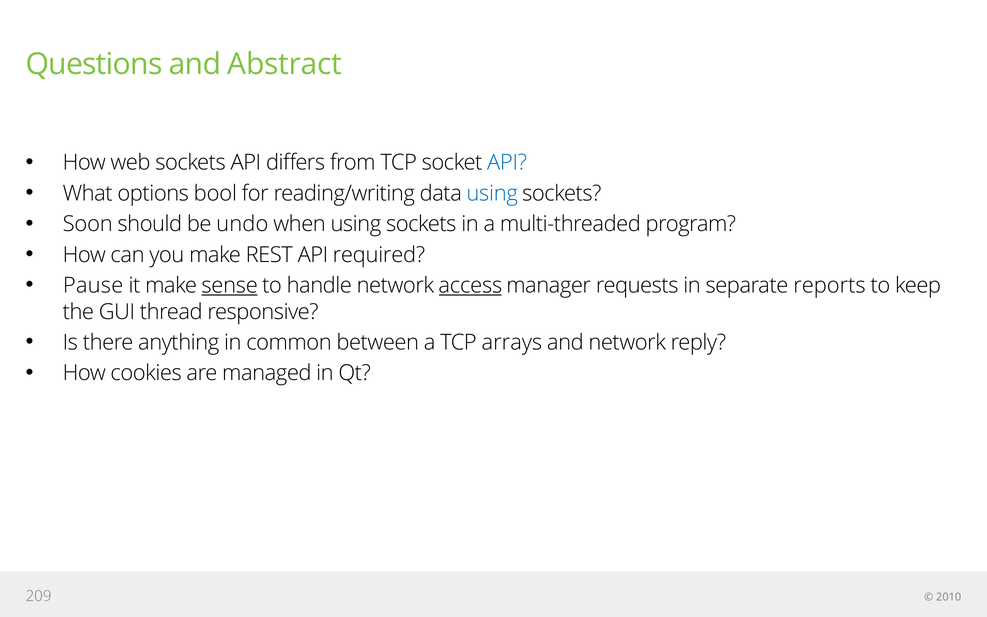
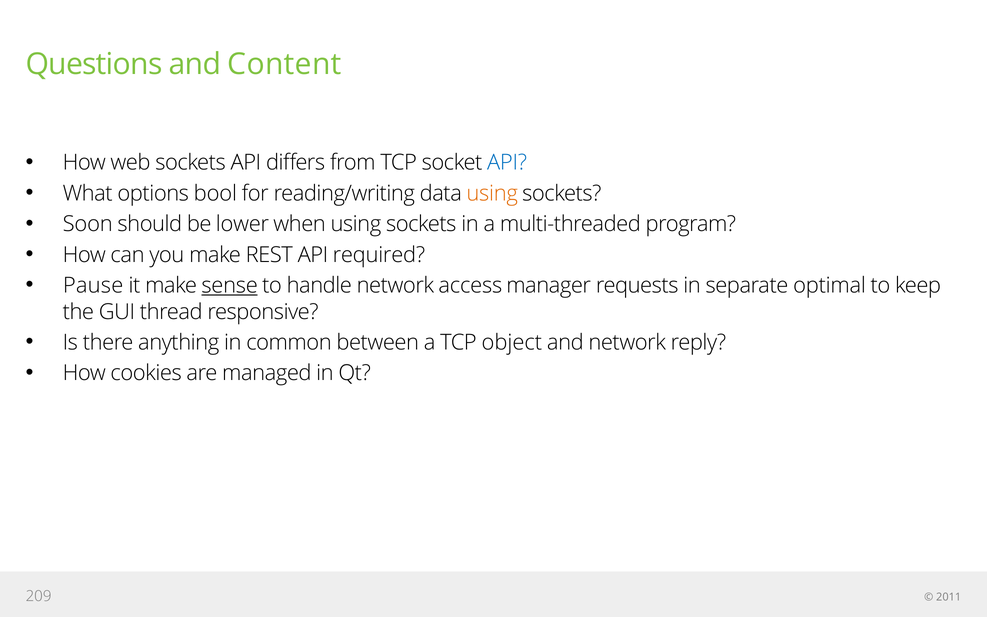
Abstract: Abstract -> Content
using at (492, 193) colour: blue -> orange
undo: undo -> lower
access underline: present -> none
reports: reports -> optimal
arrays: arrays -> object
2010: 2010 -> 2011
